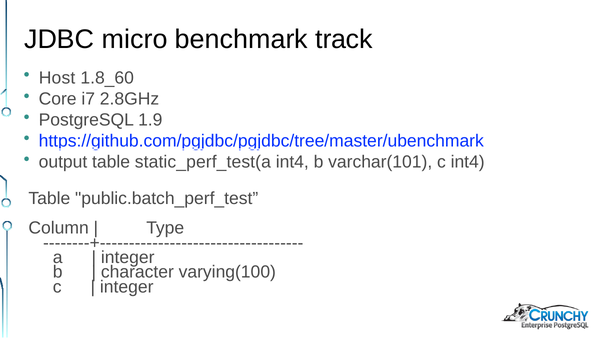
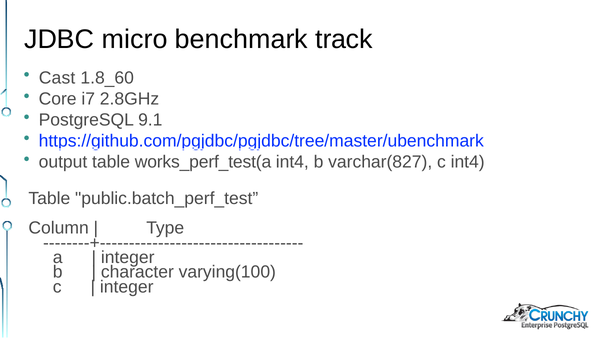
Host: Host -> Cast
1.9: 1.9 -> 9.1
static_perf_test(a: static_perf_test(a -> works_perf_test(a
varchar(101: varchar(101 -> varchar(827
